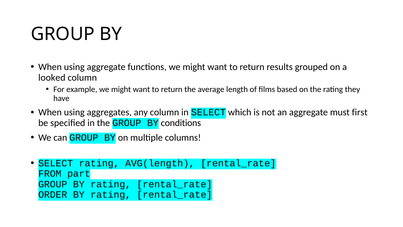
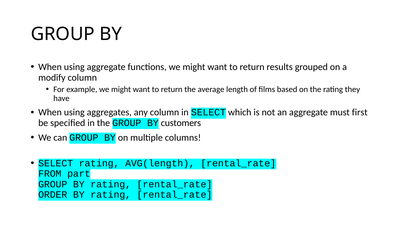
looked: looked -> modify
conditions: conditions -> customers
